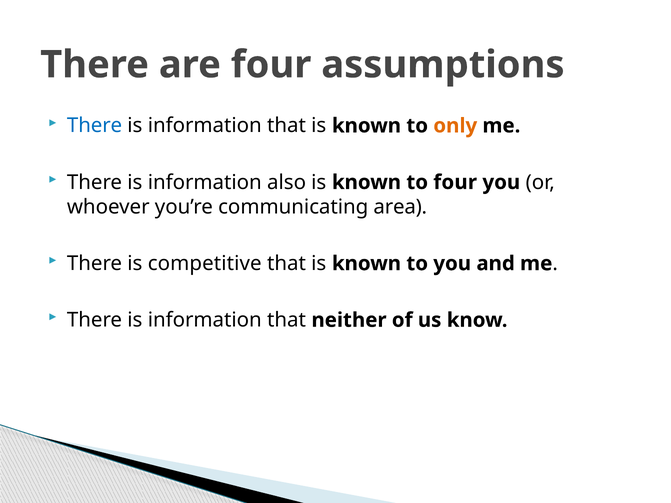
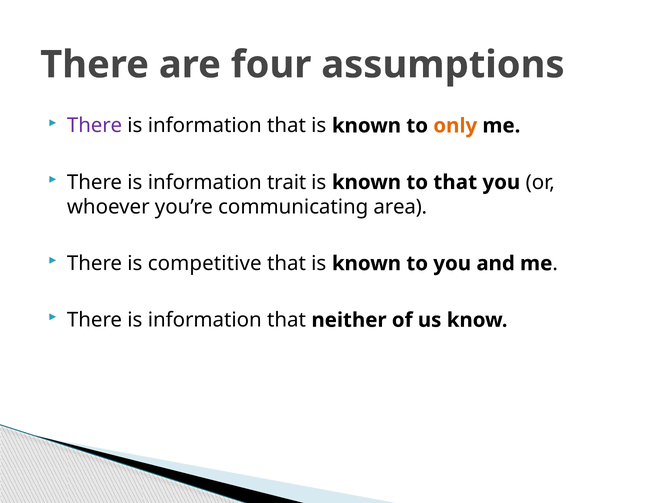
There at (95, 126) colour: blue -> purple
also: also -> trait
to four: four -> that
